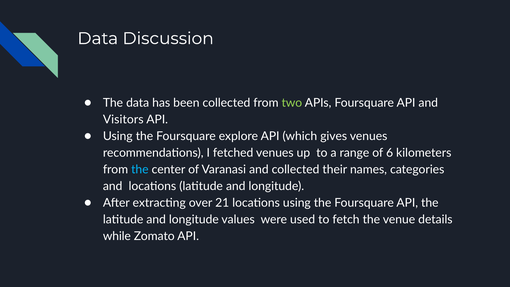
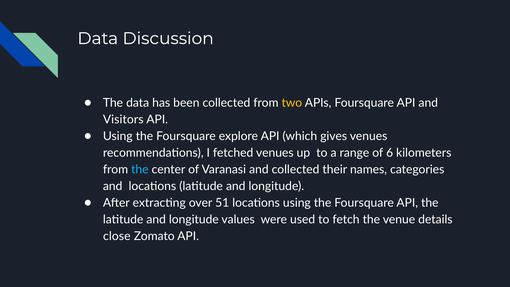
two colour: light green -> yellow
21: 21 -> 51
while: while -> close
